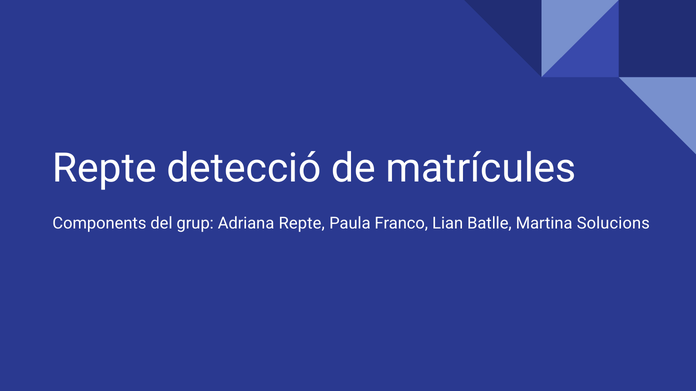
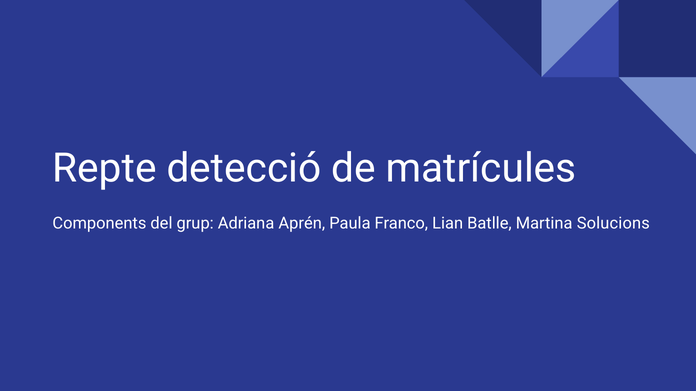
Adriana Repte: Repte -> Aprén
